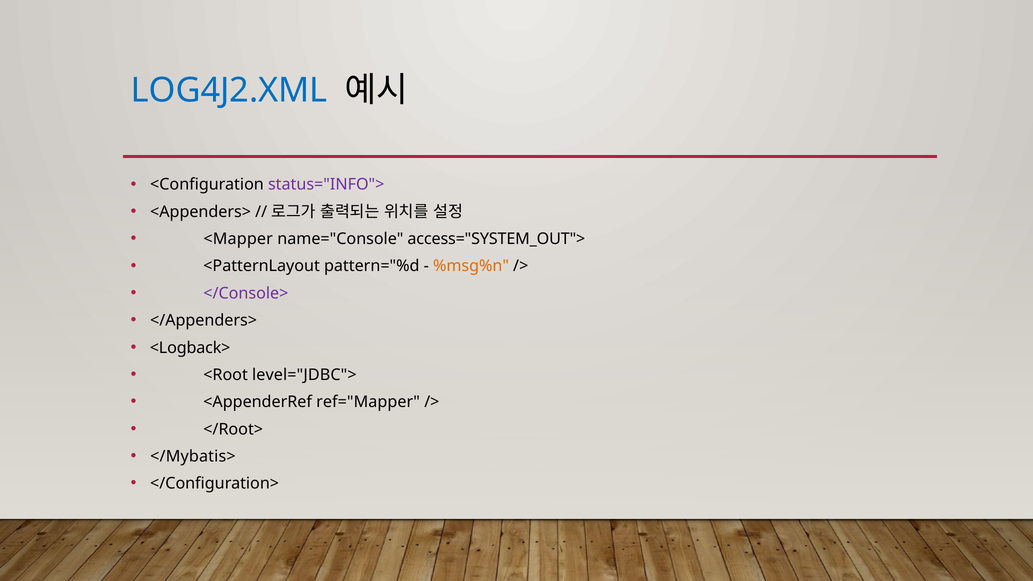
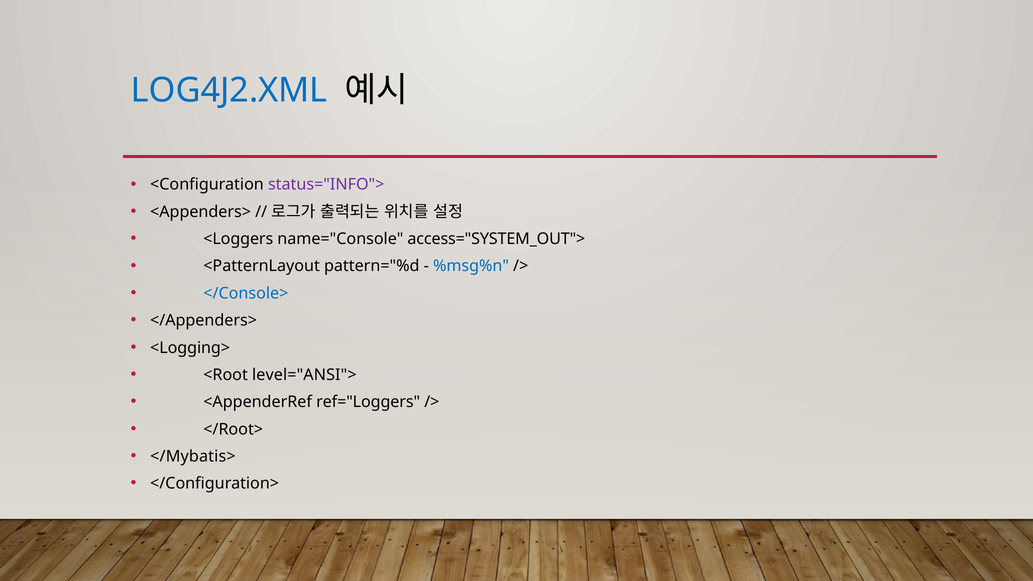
<Mapper: <Mapper -> <Loggers
%msg%n colour: orange -> blue
</Console> colour: purple -> blue
<Logback>: <Logback> -> <Logging>
level="JDBC">: level="JDBC"> -> level="ANSI">
ref="Mapper: ref="Mapper -> ref="Loggers
